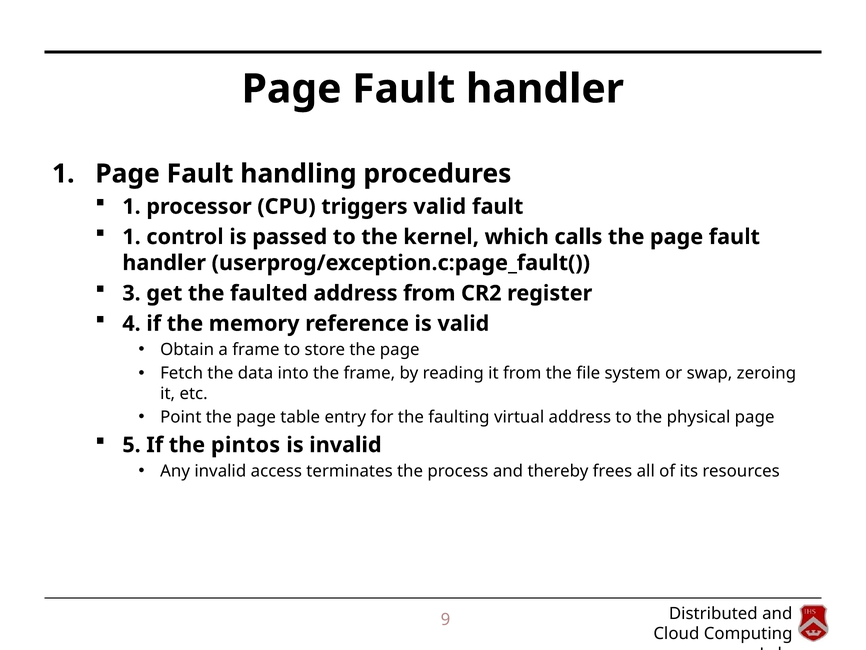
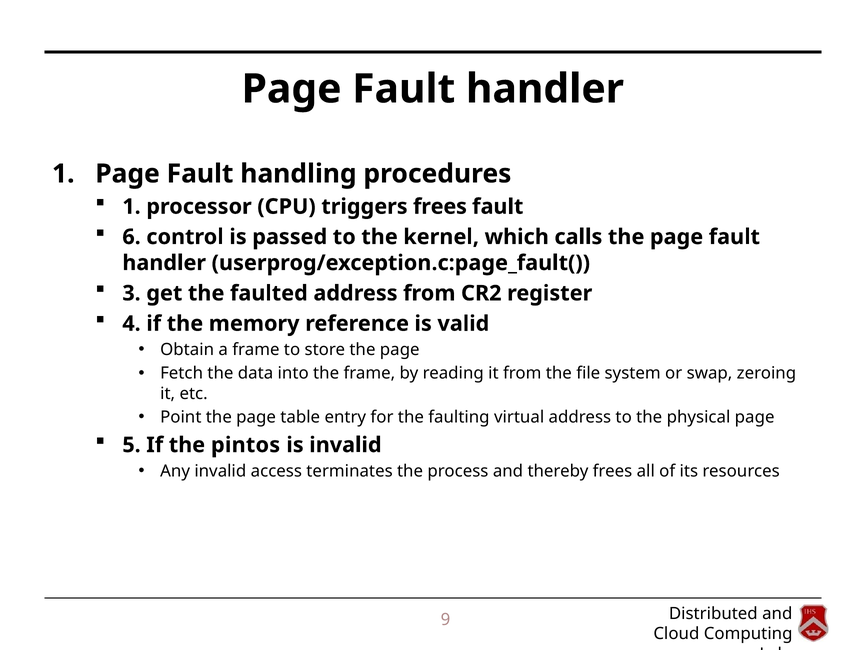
triggers valid: valid -> frees
1 at (132, 237): 1 -> 6
